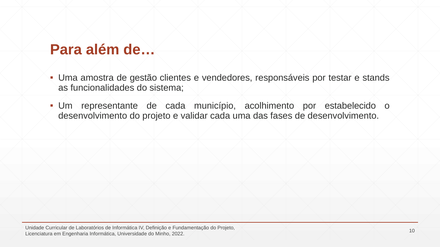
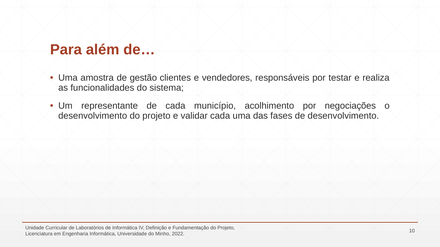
stands: stands -> realiza
estabelecido: estabelecido -> negociações
